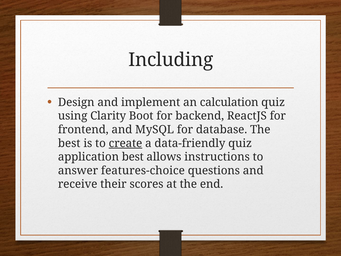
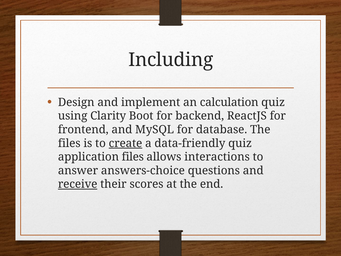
best at (69, 143): best -> files
application best: best -> files
instructions: instructions -> interactions
features-choice: features-choice -> answers-choice
receive underline: none -> present
